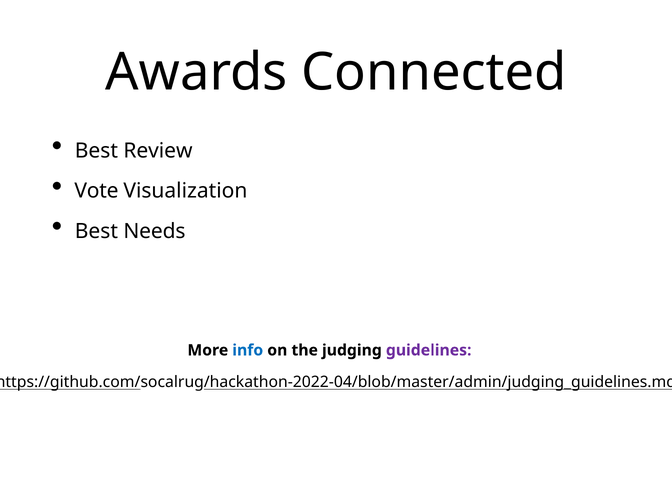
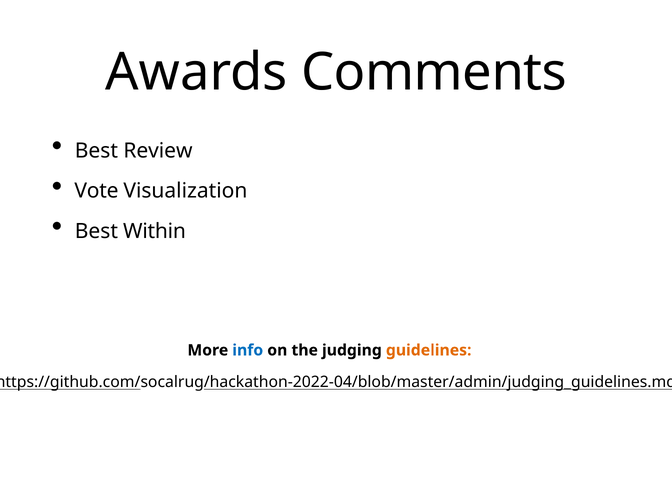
Connected: Connected -> Comments
Needs: Needs -> Within
guidelines colour: purple -> orange
